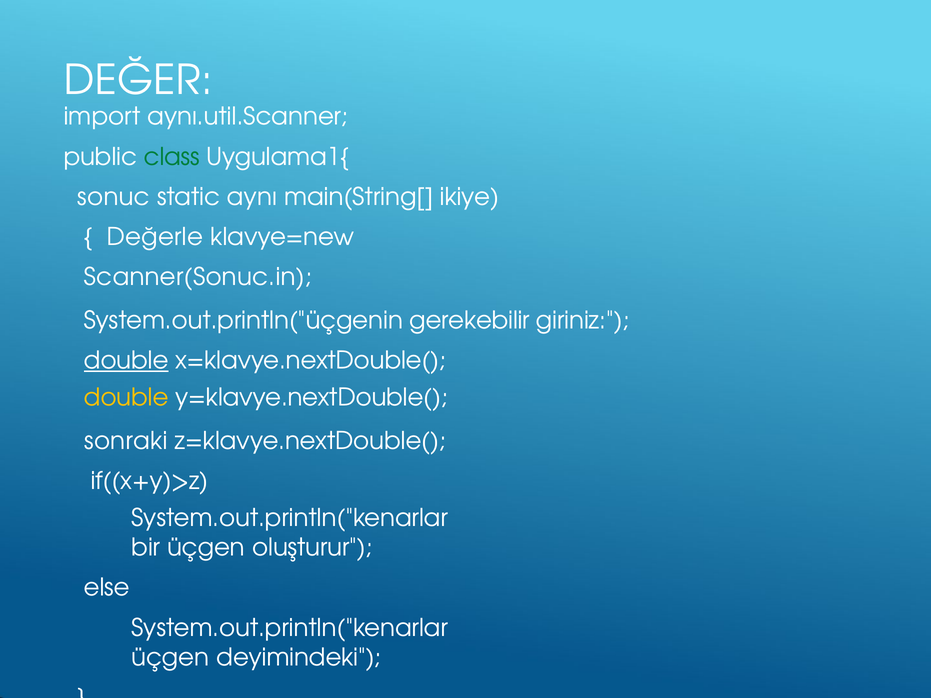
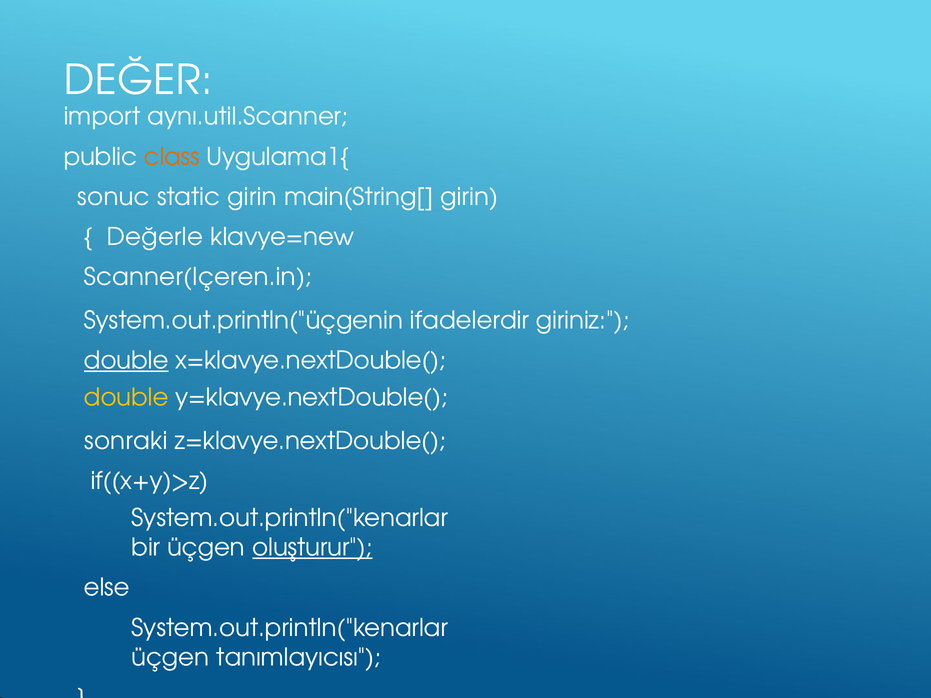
class colour: green -> orange
static aynı: aynı -> girin
main(String[ ikiye: ikiye -> girin
Scanner(Sonuc.in: Scanner(Sonuc.in -> Scanner(Içeren.in
gerekebilir: gerekebilir -> ifadelerdir
oluşturur underline: none -> present
deyimindeki: deyimindeki -> tanımlayıcısı
